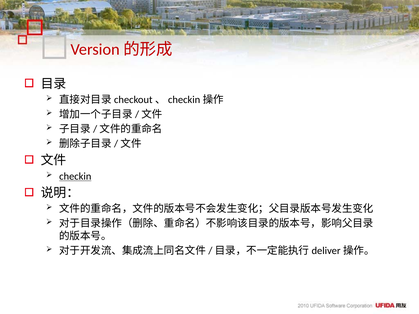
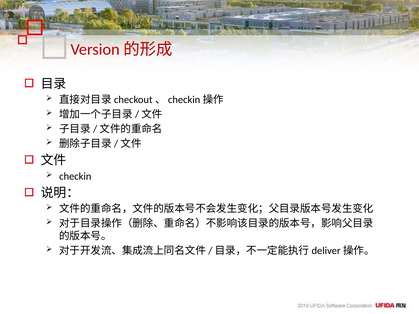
checkin underline: present -> none
